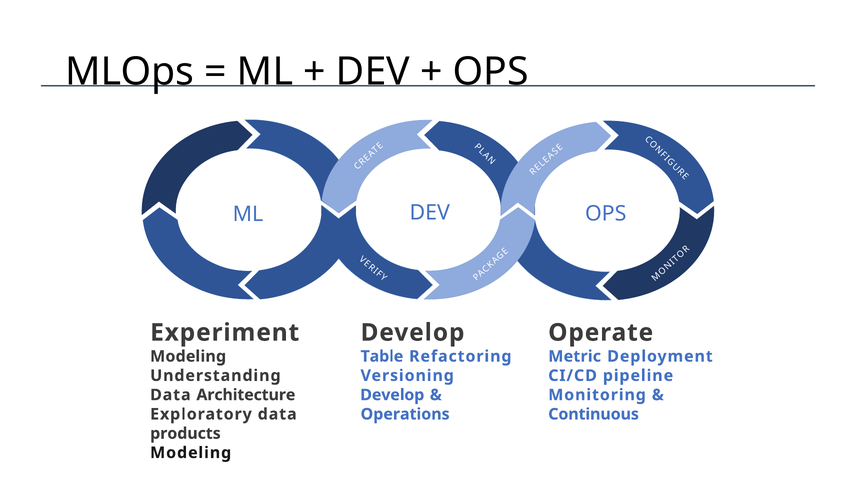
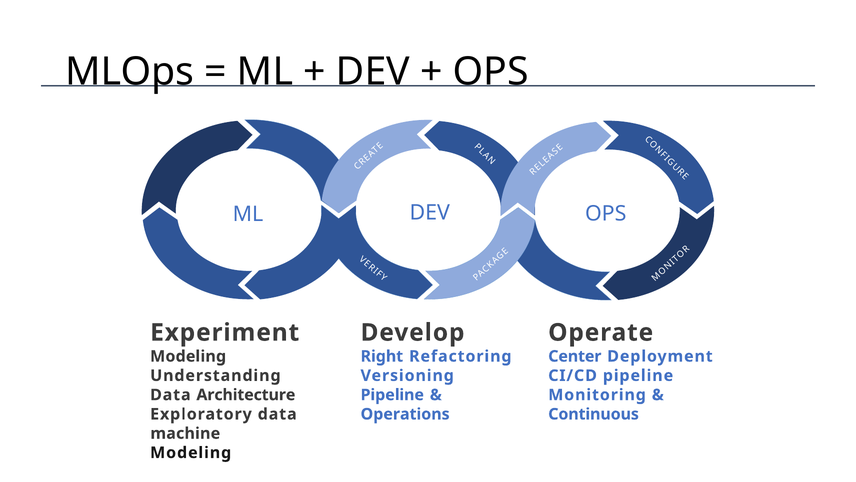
Table: Table -> Right
Metric: Metric -> Center
Develop at (392, 395): Develop -> Pipeline
products: products -> machine
